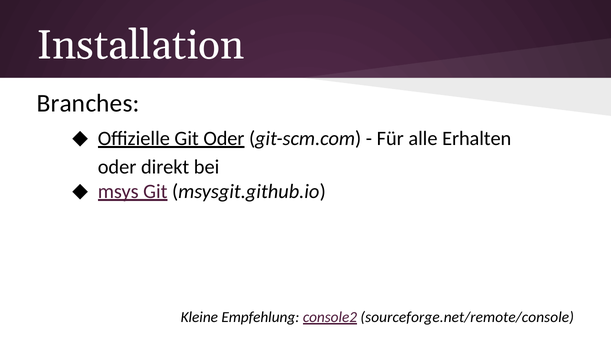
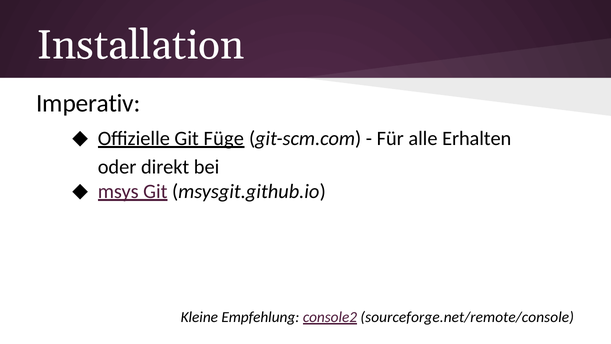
Branches: Branches -> Imperativ
Git Oder: Oder -> Füge
